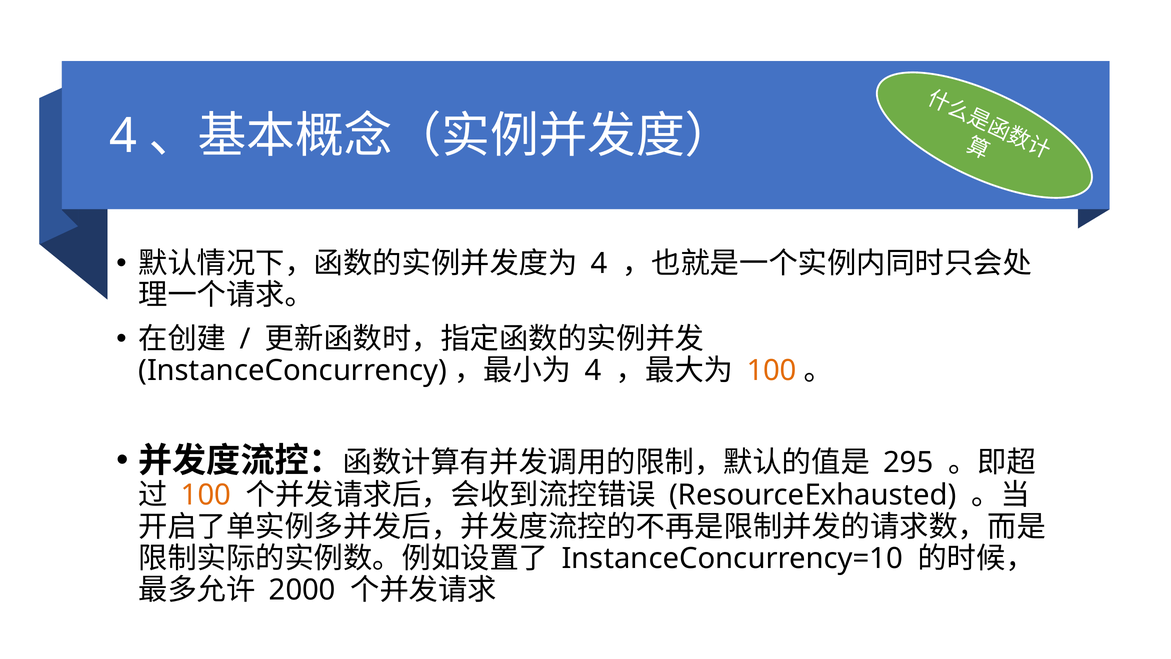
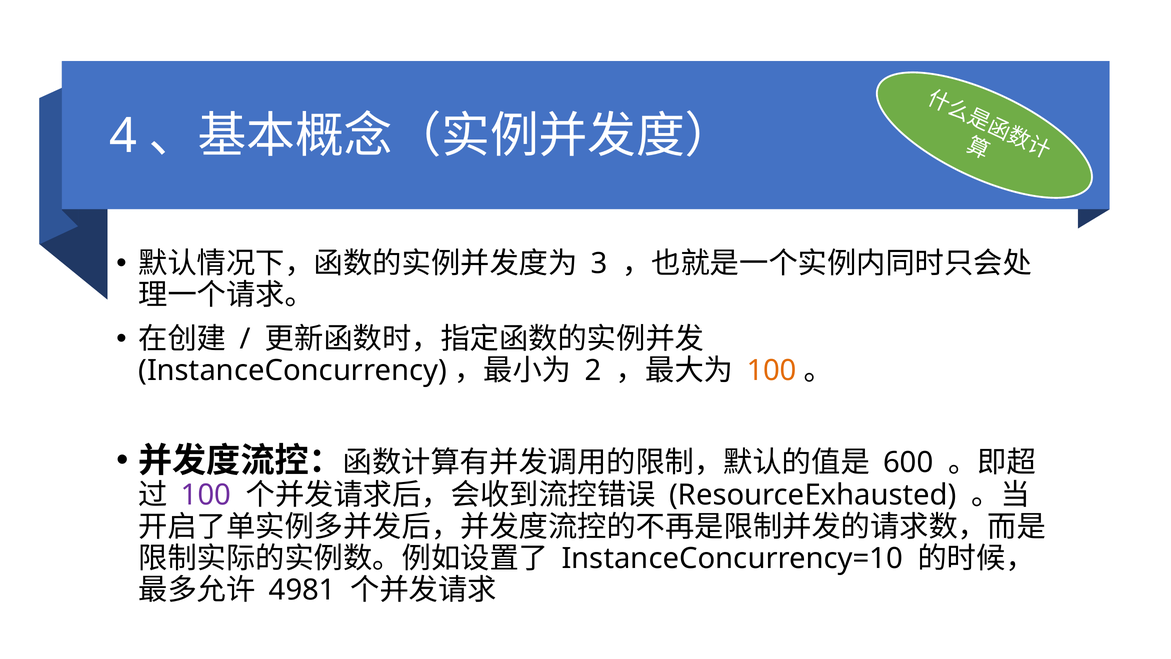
4 at (599, 264): 4 -> 3
4 at (593, 371): 4 -> 2
295: 295 -> 600
100 at (206, 495) colour: orange -> purple
2000: 2000 -> 4981
